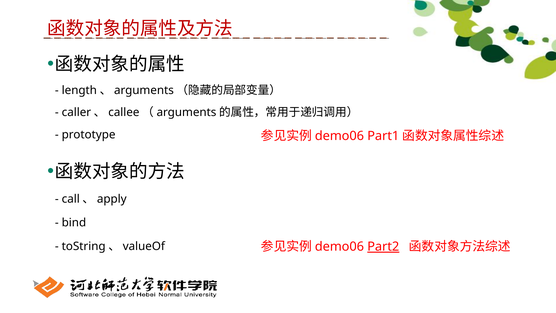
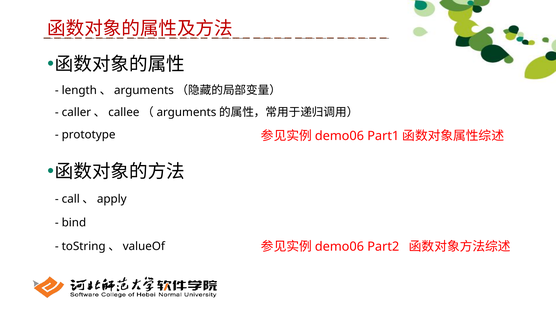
Part2 underline: present -> none
